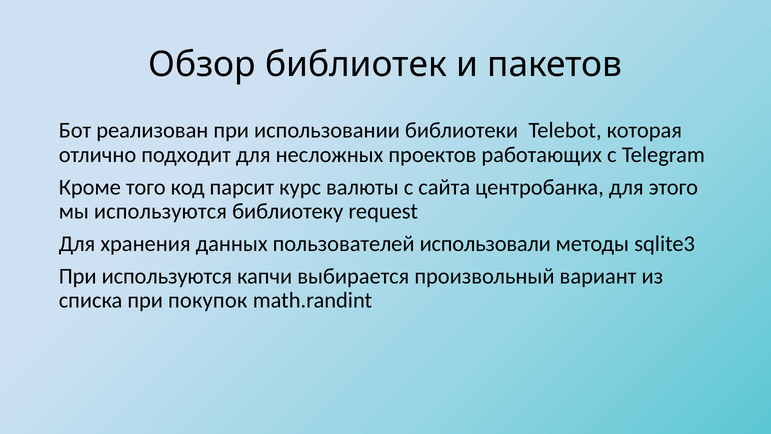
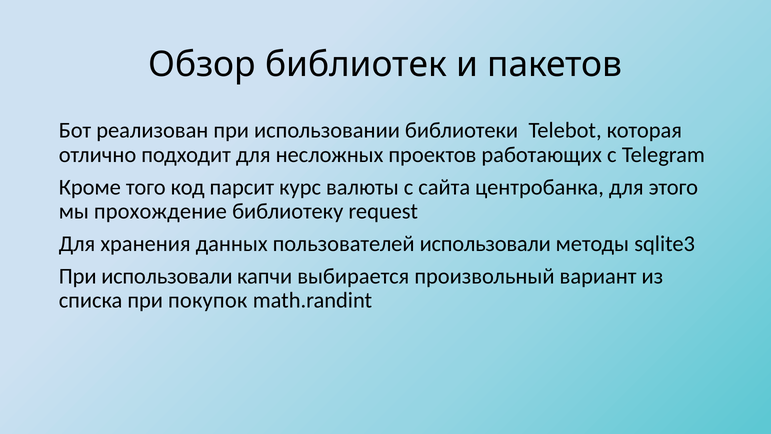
мы используются: используются -> прохождение
При используются: используются -> использовали
